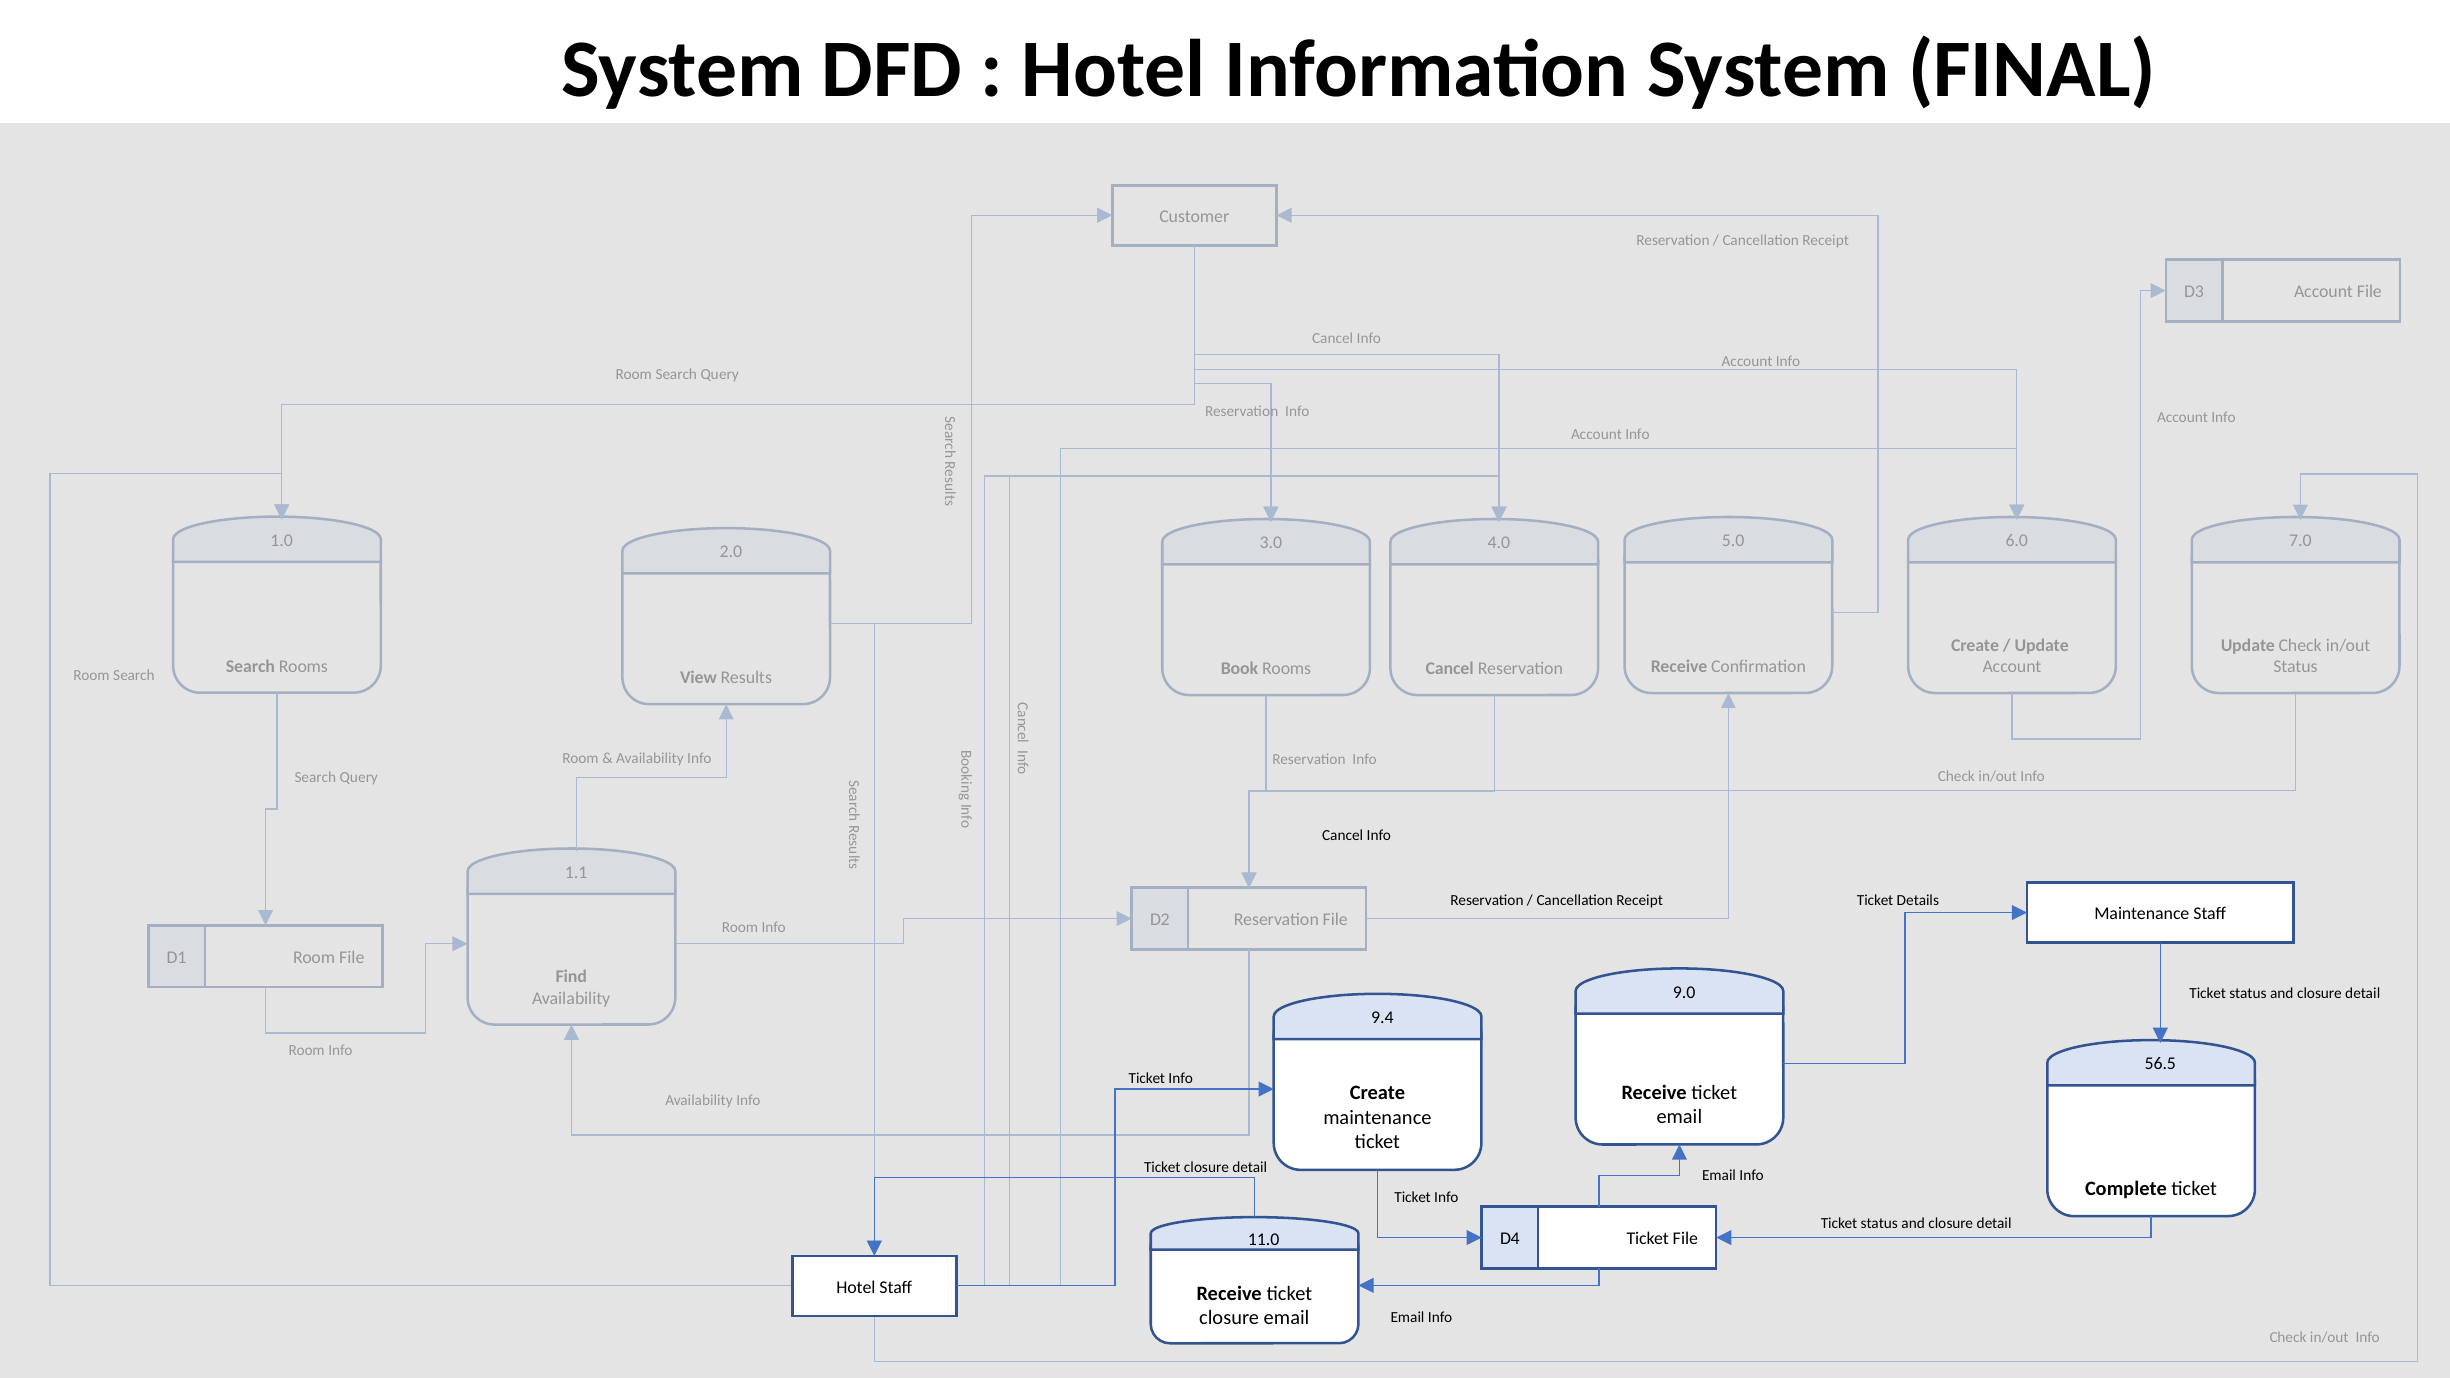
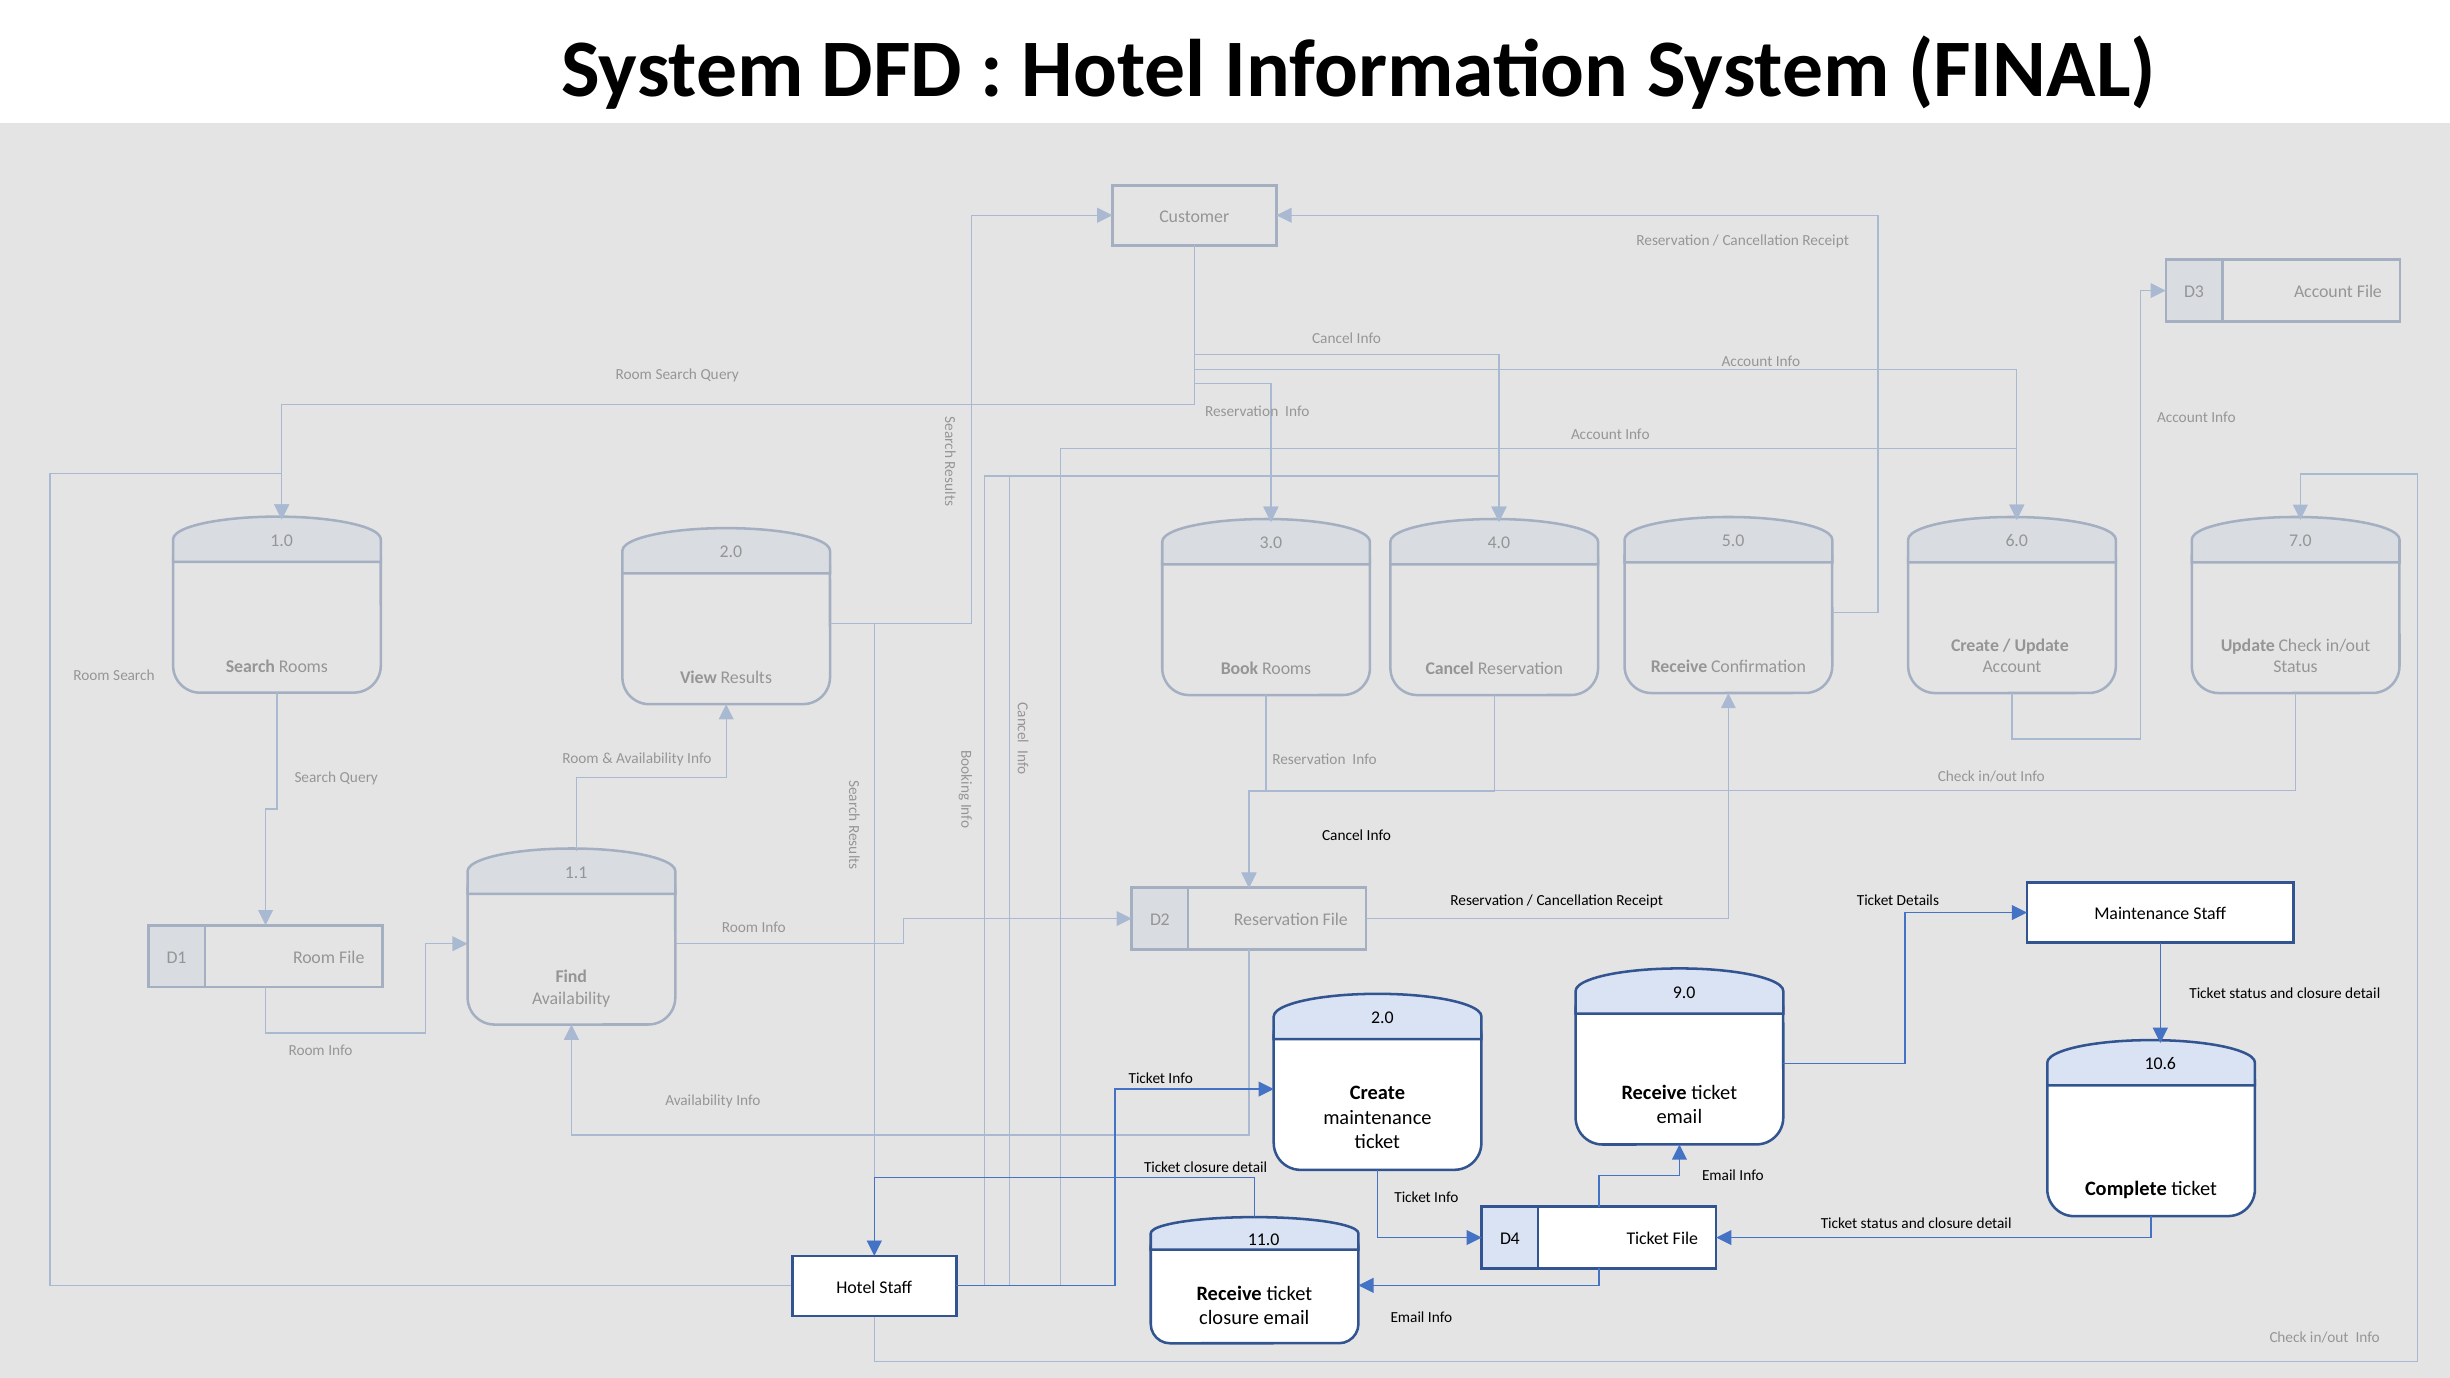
9.4 at (1382, 1018): 9.4 -> 2.0
56.5: 56.5 -> 10.6
